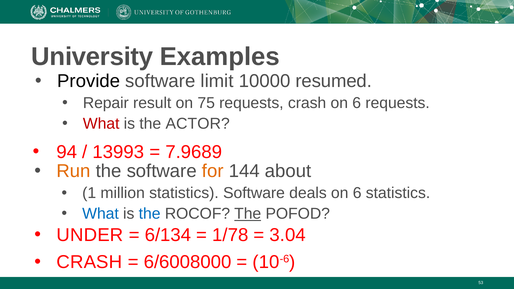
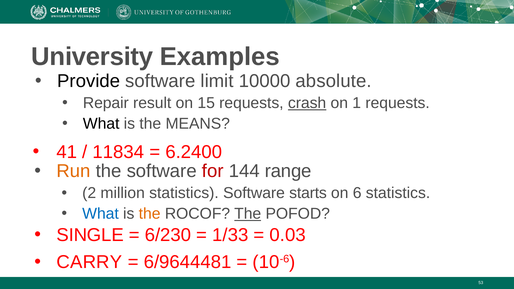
resumed: resumed -> absolute
75: 75 -> 15
crash at (307, 103) underline: none -> present
6 at (357, 103): 6 -> 1
What at (101, 124) colour: red -> black
ACTOR: ACTOR -> MEANS
94: 94 -> 41
13993: 13993 -> 11834
7.9689: 7.9689 -> 6.2400
for colour: orange -> red
about: about -> range
1: 1 -> 2
deals: deals -> starts
the at (150, 214) colour: blue -> orange
UNDER: UNDER -> SINGLE
6/134: 6/134 -> 6/230
1/78: 1/78 -> 1/33
3.04: 3.04 -> 0.03
CRASH at (89, 262): CRASH -> CARRY
6/6008000: 6/6008000 -> 6/9644481
